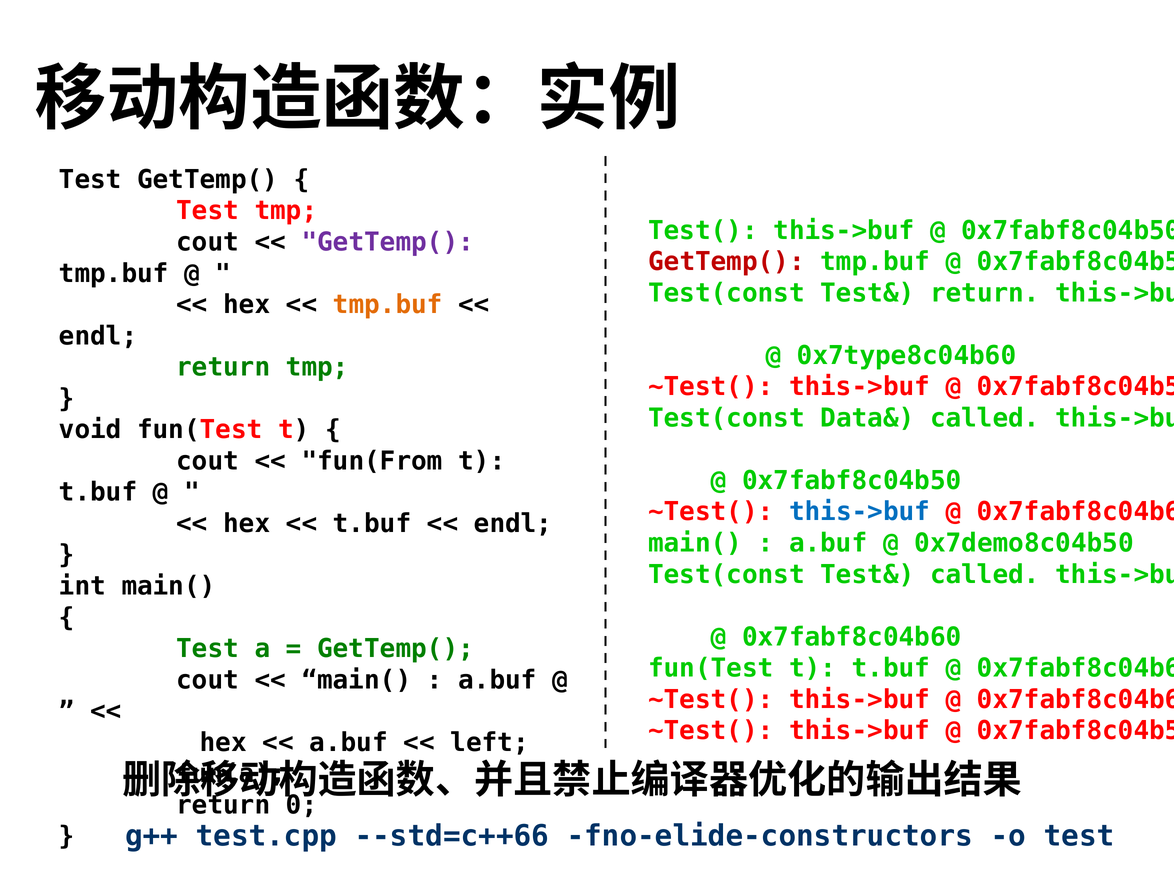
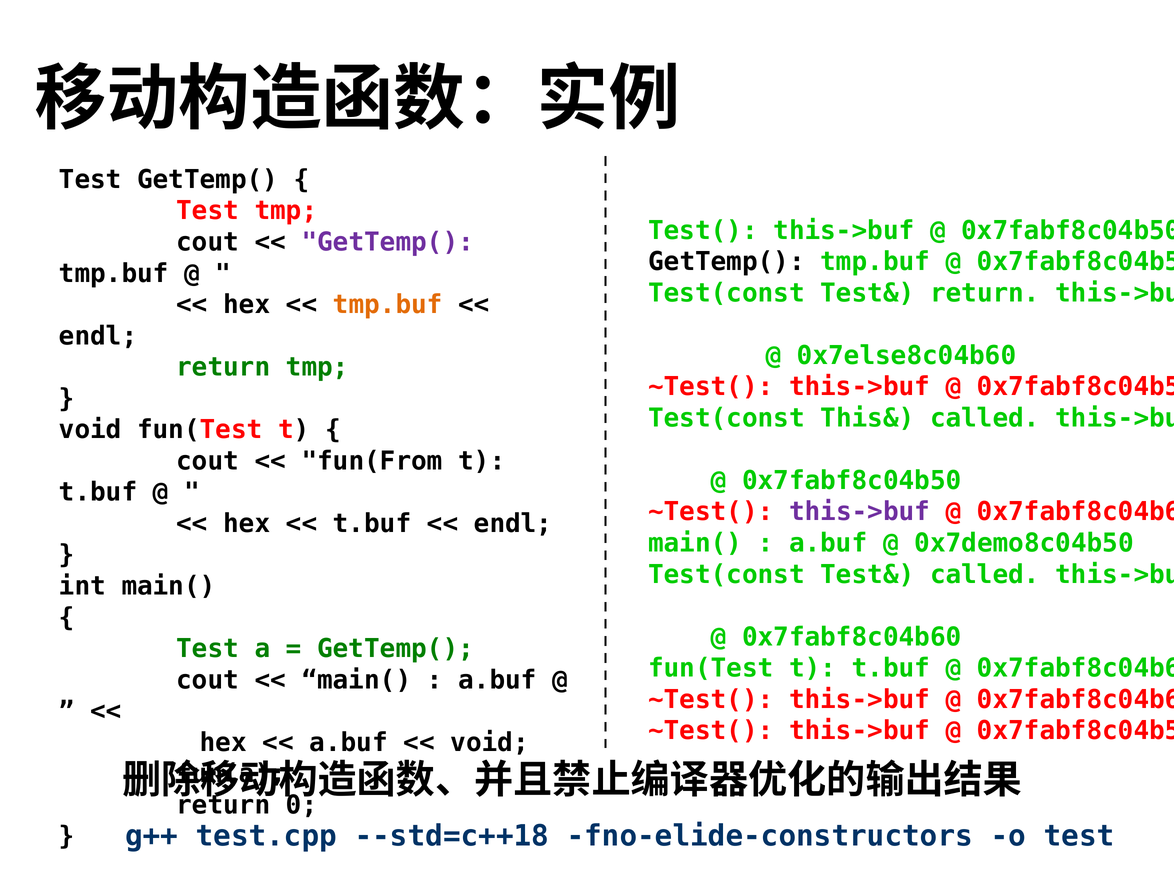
GetTemp( at (726, 262) colour: red -> black
0x7type8c04b60: 0x7type8c04b60 -> 0x7else8c04b60
Data&: Data& -> This&
this->buf at (860, 512) colour: blue -> purple
left at (490, 743): left -> void
--std=c++66: --std=c++66 -> --std=c++18
